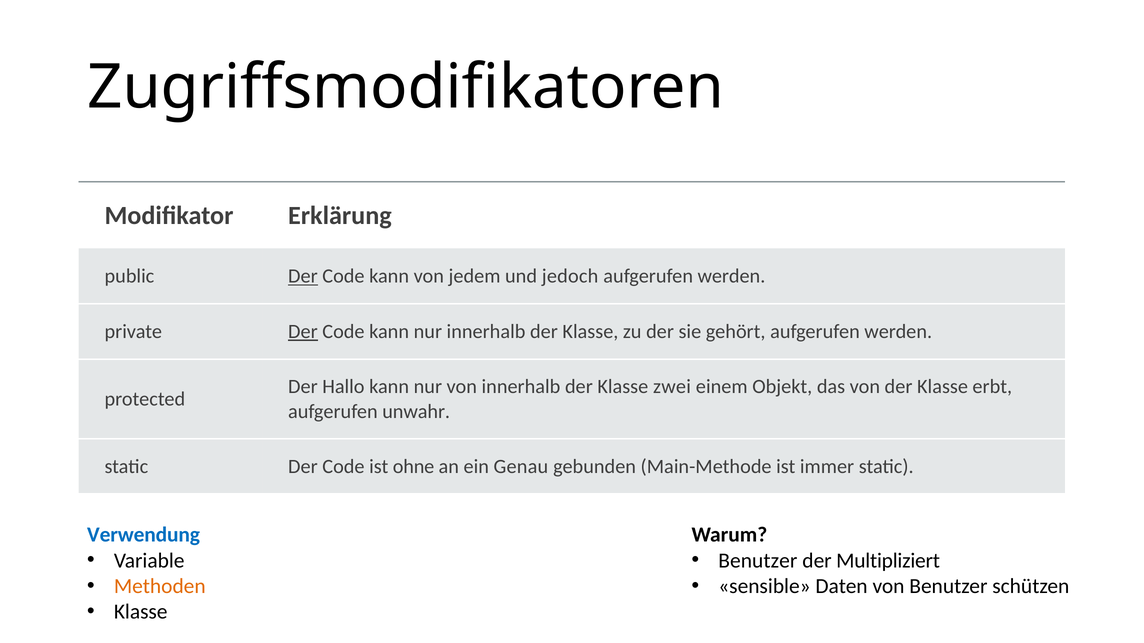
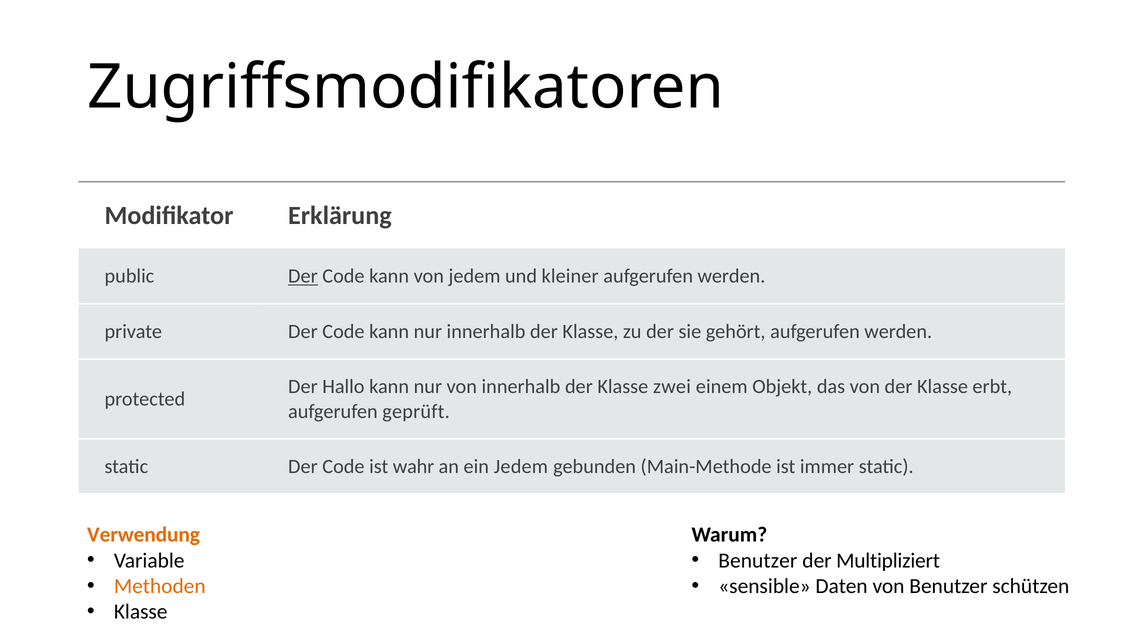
jedoch: jedoch -> kleiner
Der at (303, 332) underline: present -> none
unwahr: unwahr -> geprüft
ohne: ohne -> wahr
ein Genau: Genau -> Jedem
Verwendung colour: blue -> orange
